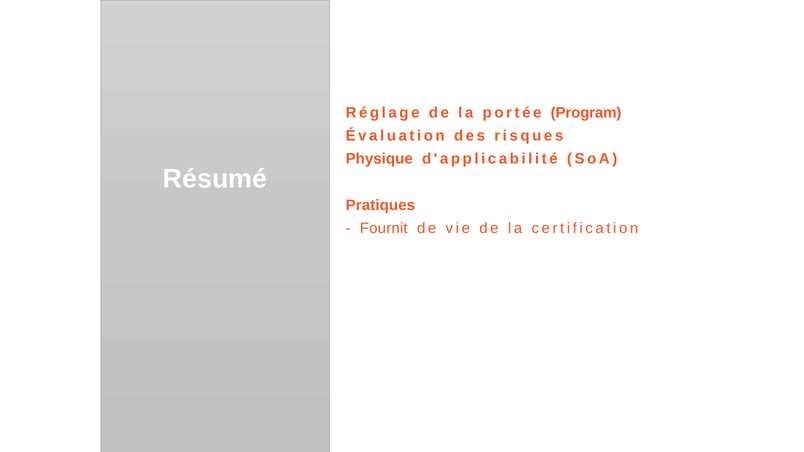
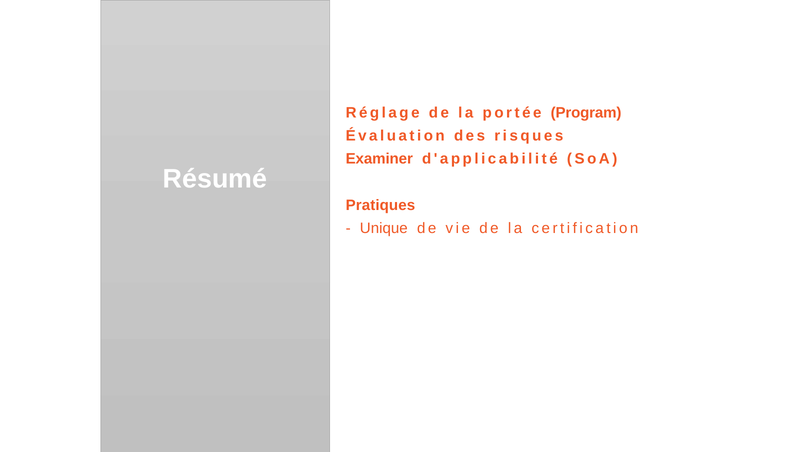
Physique: Physique -> Examiner
Fournit: Fournit -> Unique
